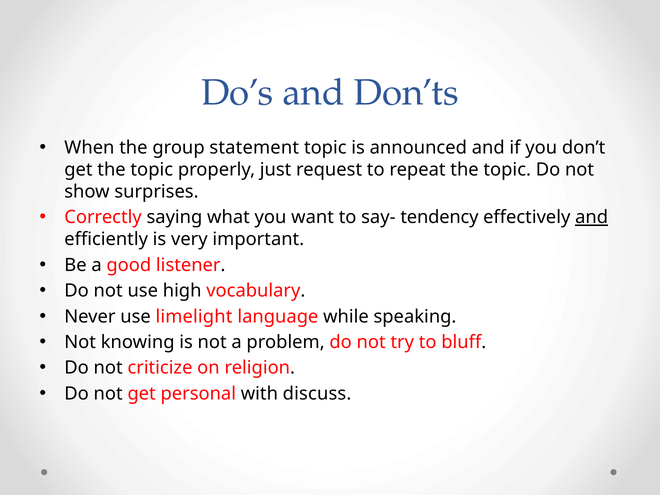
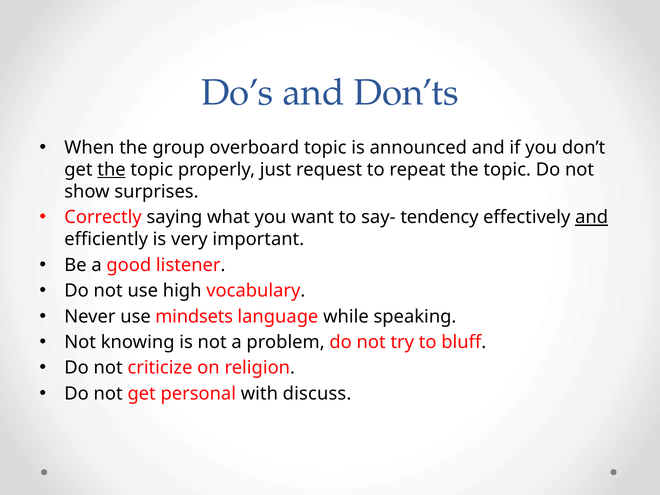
statement: statement -> overboard
the at (112, 170) underline: none -> present
limelight: limelight -> mindsets
